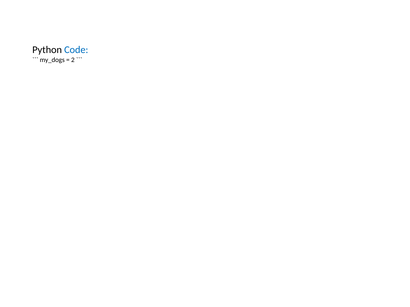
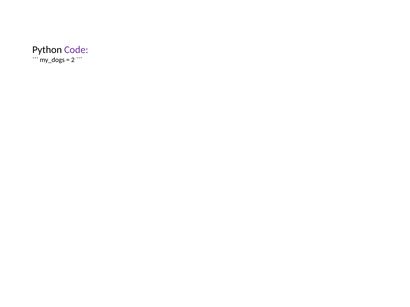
Code colour: blue -> purple
